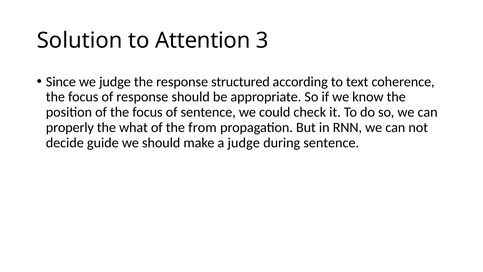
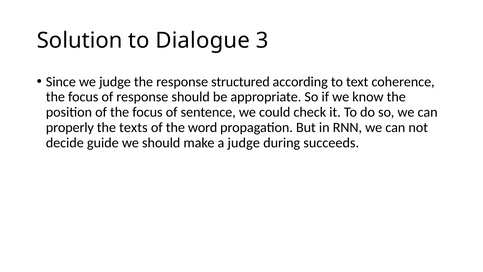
Attention: Attention -> Dialogue
what: what -> texts
from: from -> word
during sentence: sentence -> succeeds
